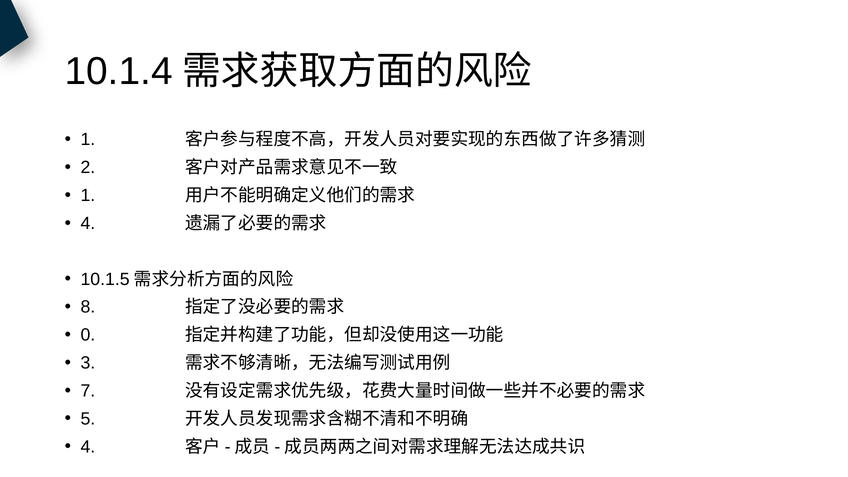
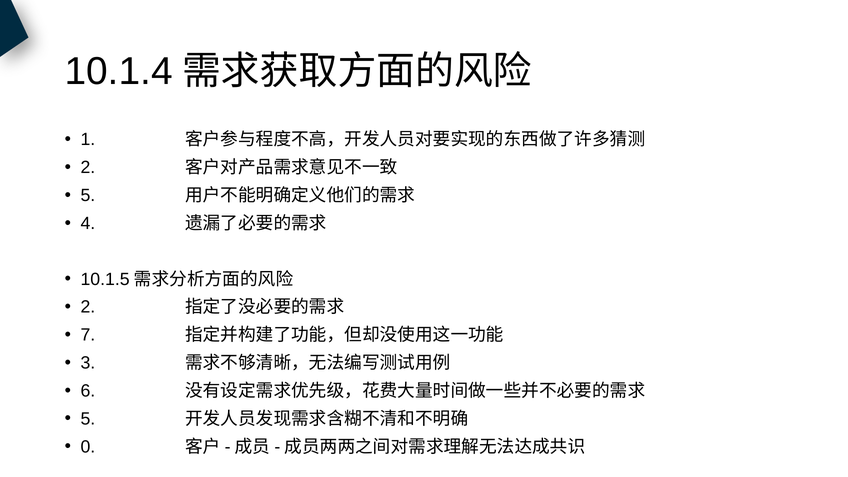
1 at (88, 195): 1 -> 5
8 at (88, 307): 8 -> 2
0: 0 -> 7
7: 7 -> 6
4 at (88, 447): 4 -> 0
